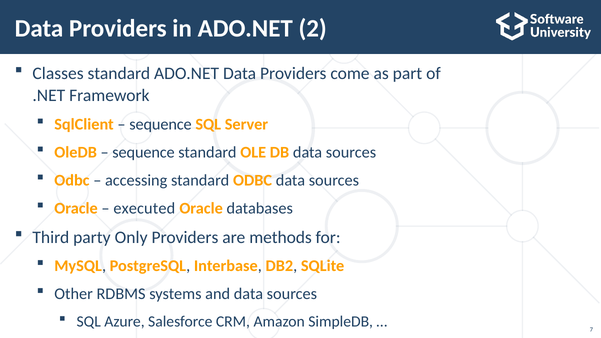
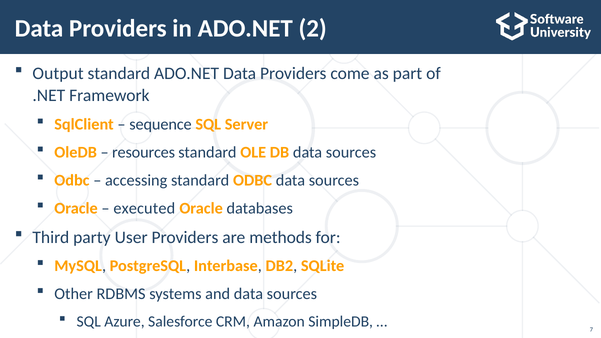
Classes: Classes -> Output
sequence at (144, 152): sequence -> resources
Only: Only -> User
